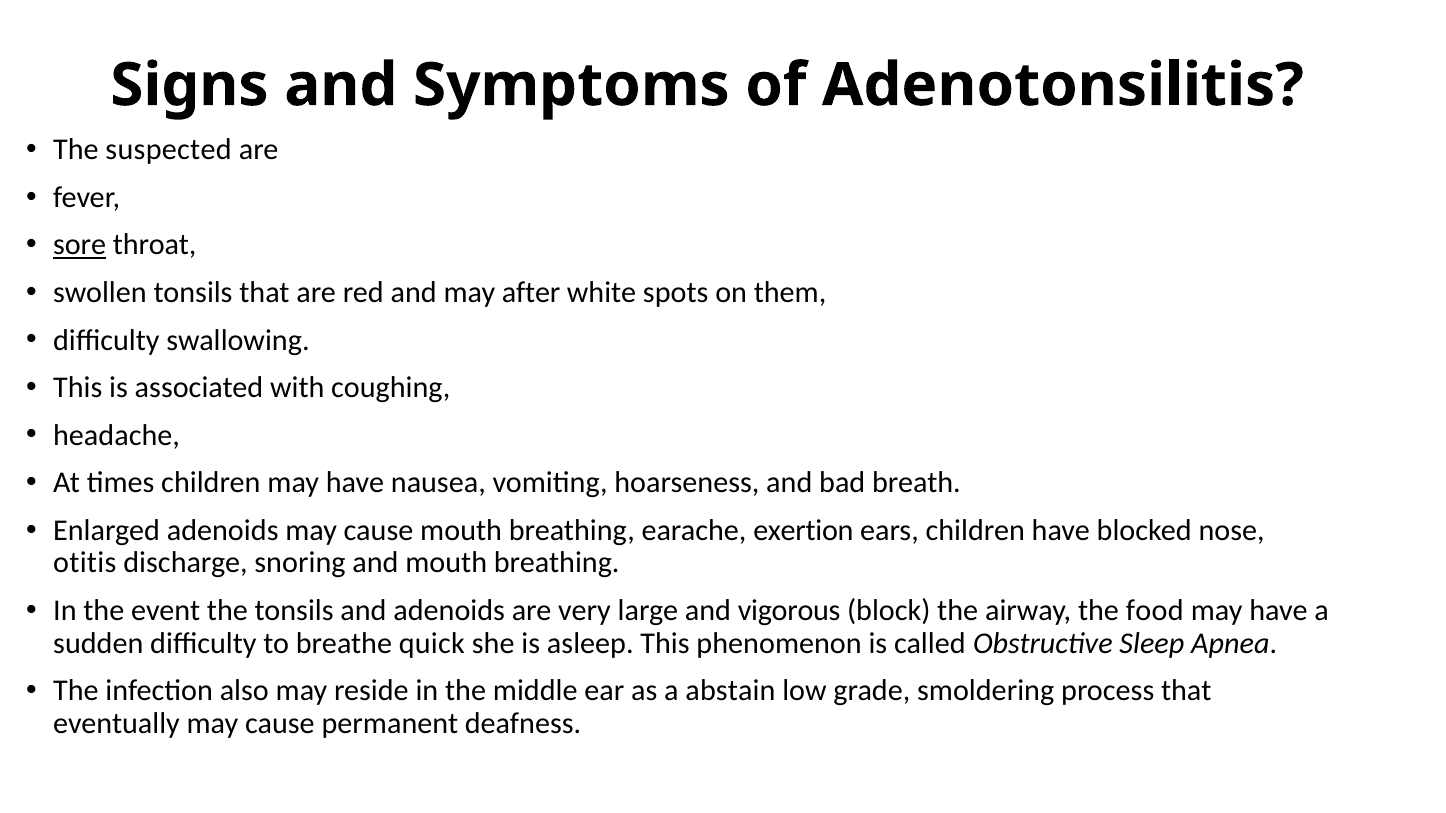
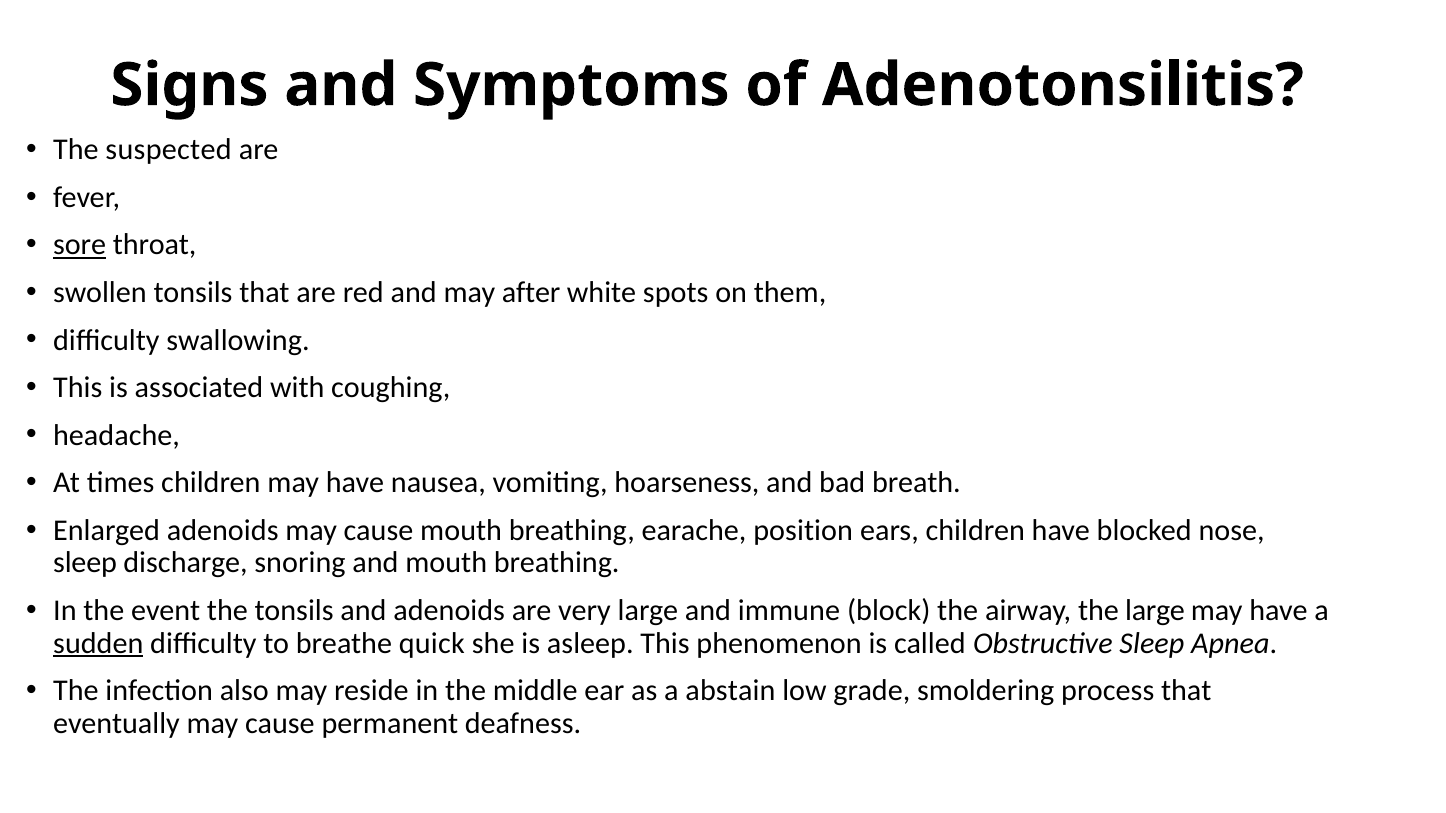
exertion: exertion -> position
otitis at (85, 563): otitis -> sleep
vigorous: vigorous -> immune
the food: food -> large
sudden underline: none -> present
